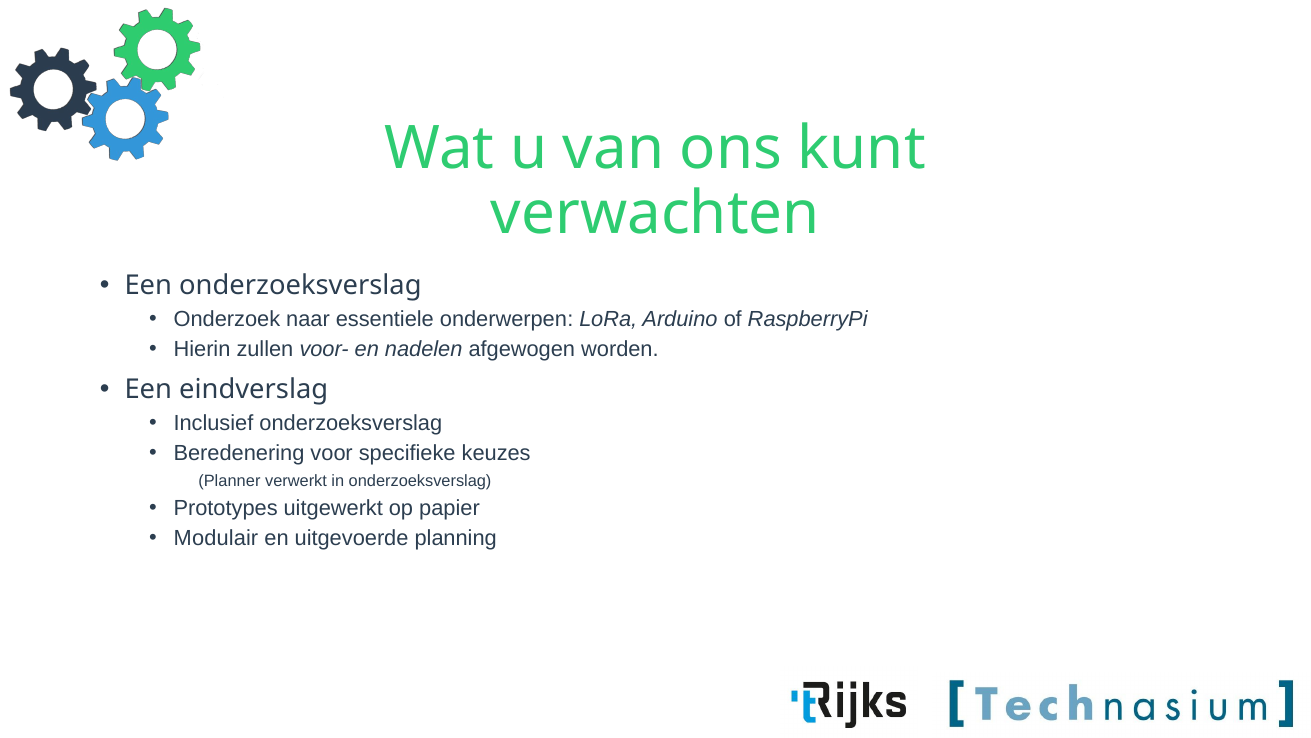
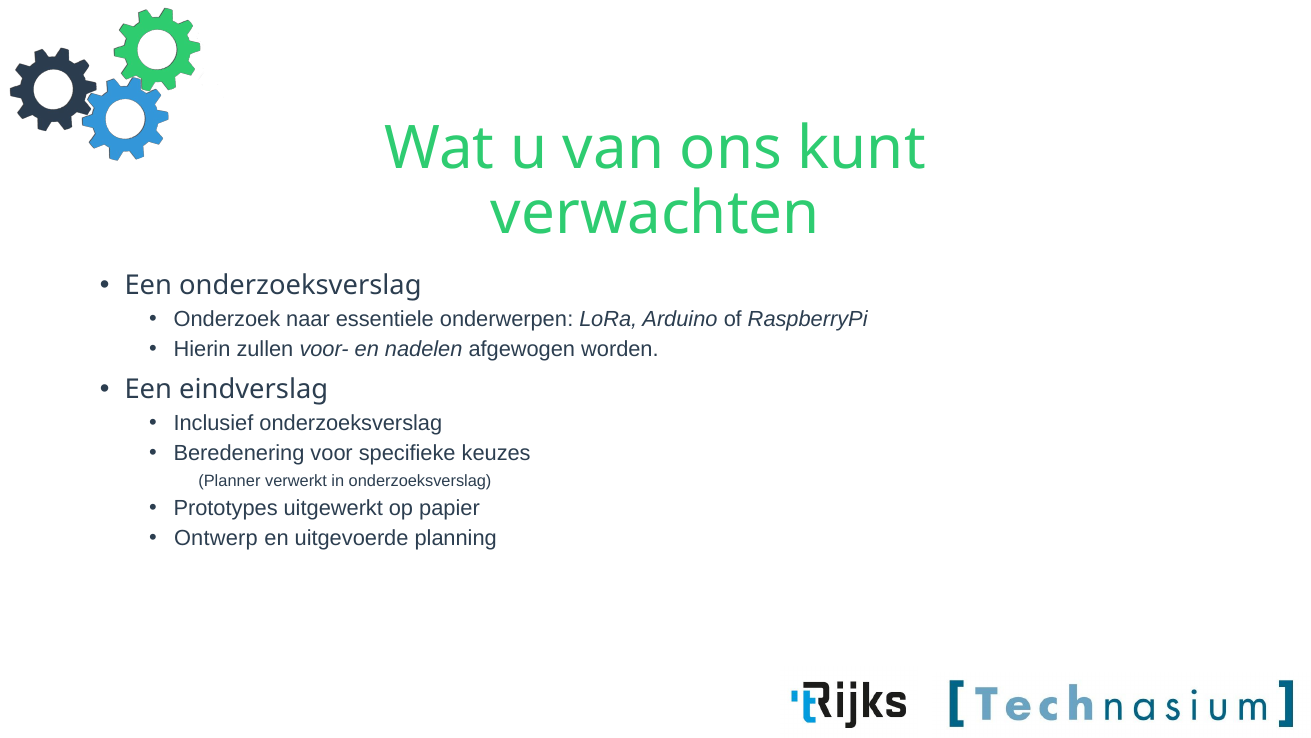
Modulair: Modulair -> Ontwerp
